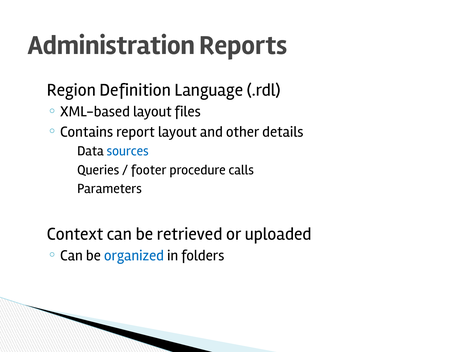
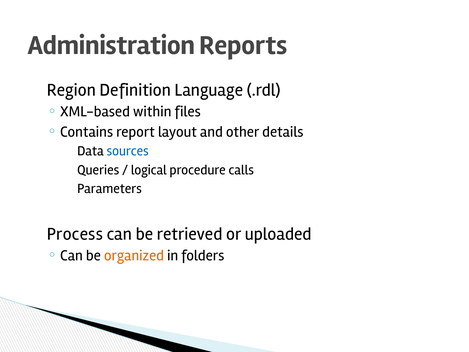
layout at (152, 112): layout -> within
footer: footer -> logical
Context: Context -> Process
organized colour: blue -> orange
